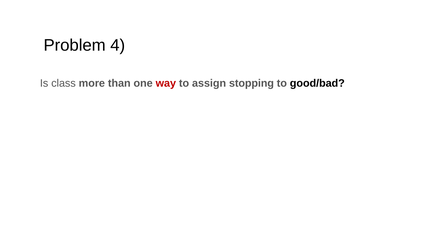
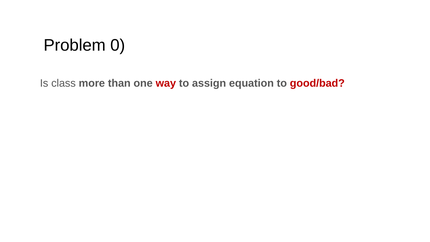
4: 4 -> 0
stopping: stopping -> equation
good/bad colour: black -> red
